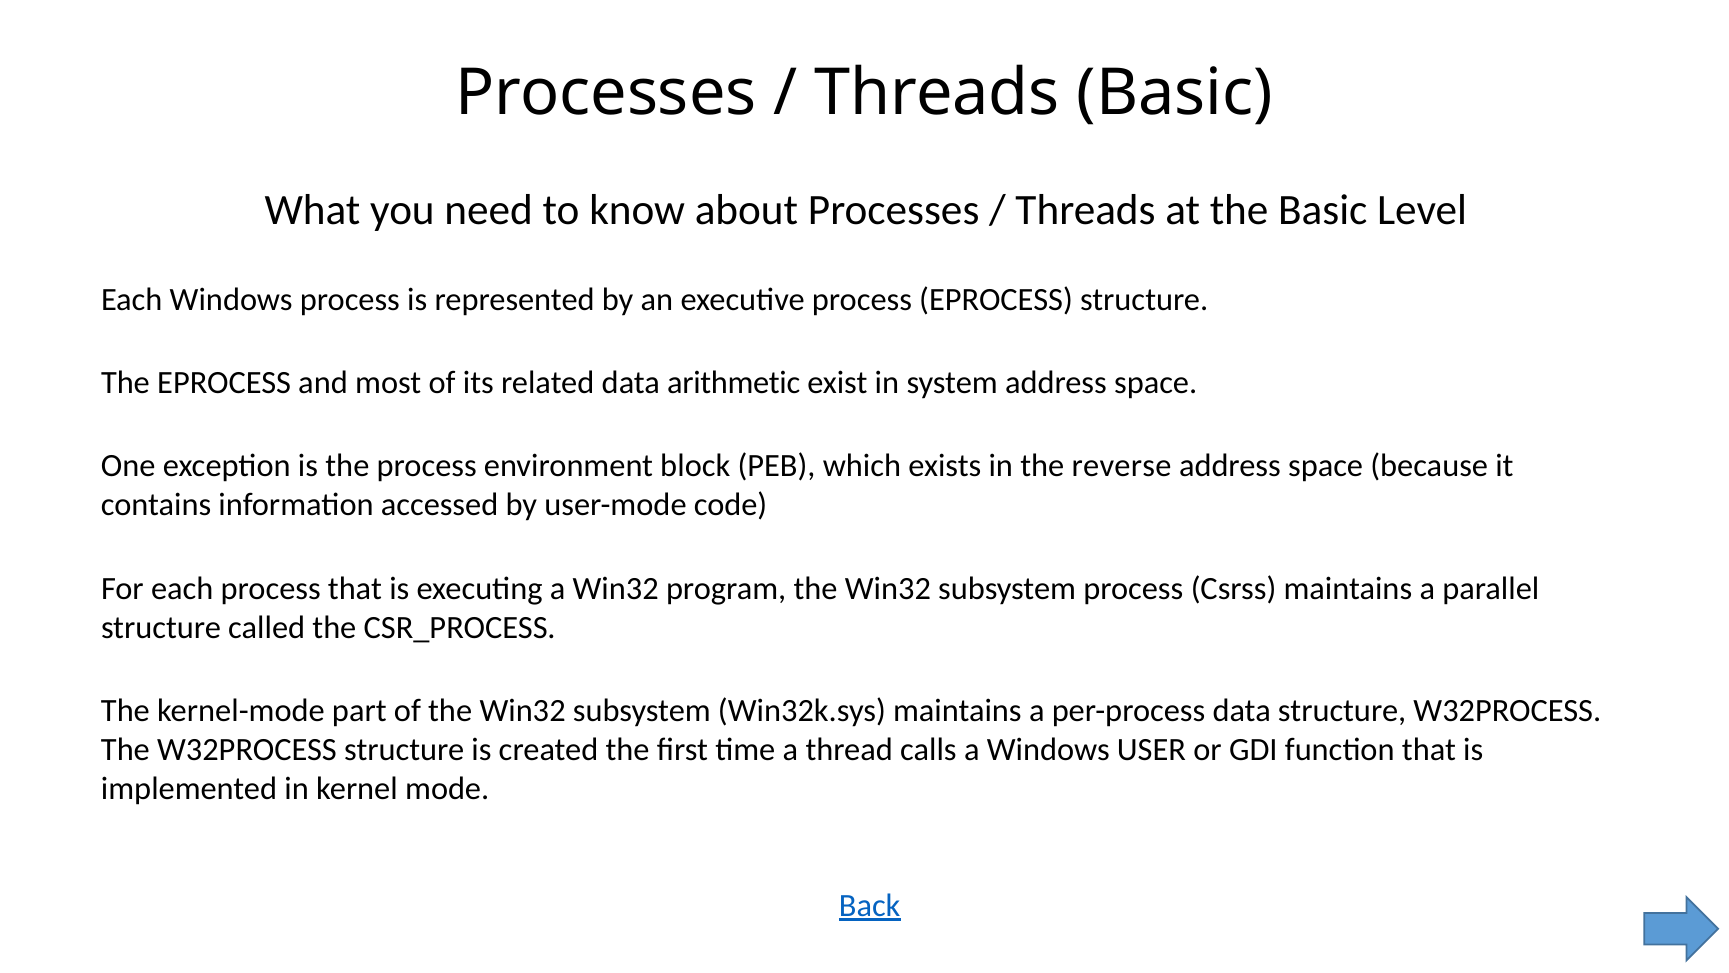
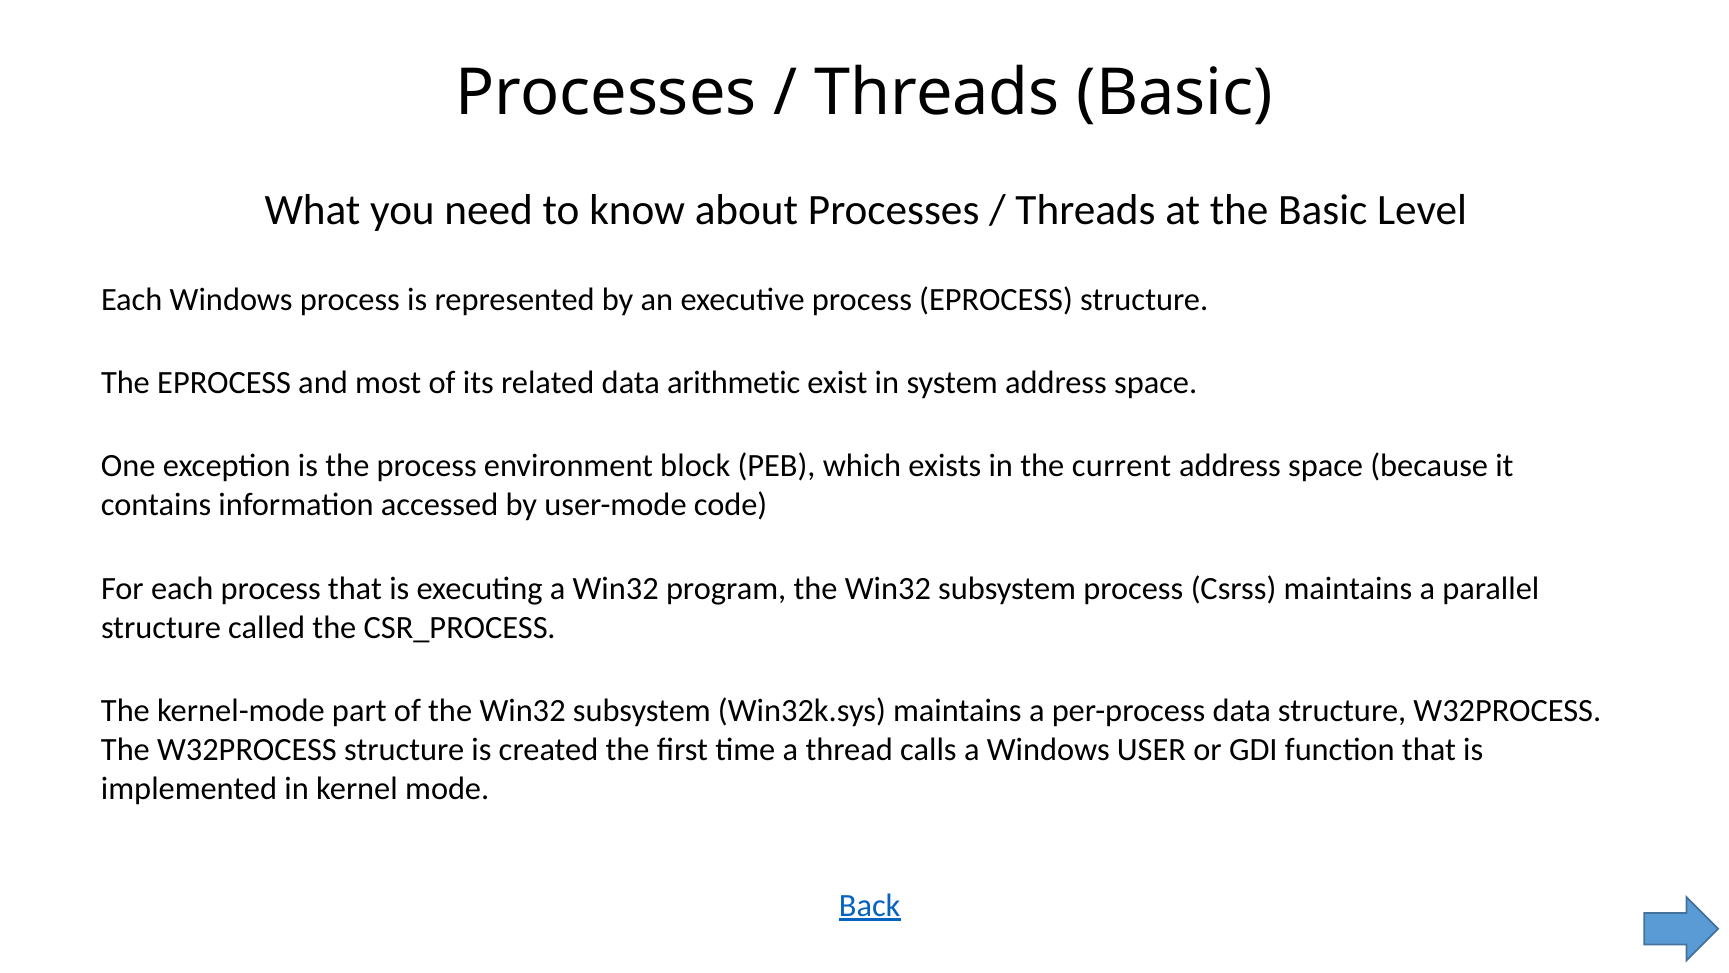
reverse: reverse -> current
